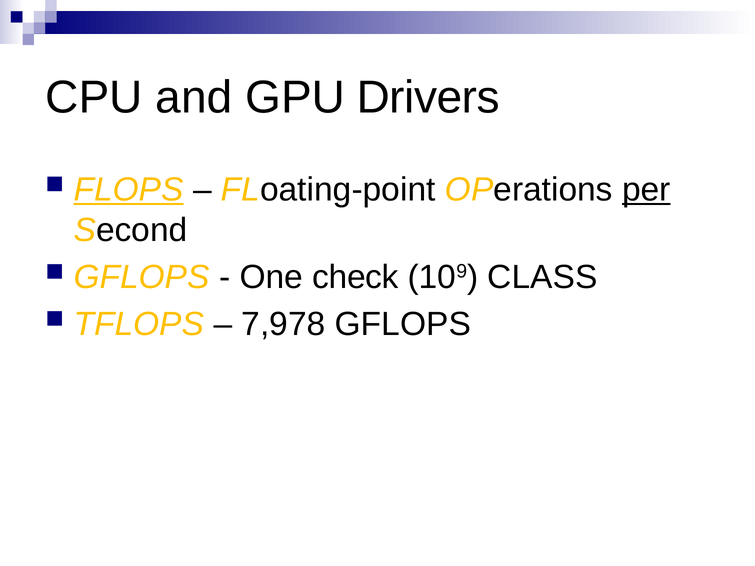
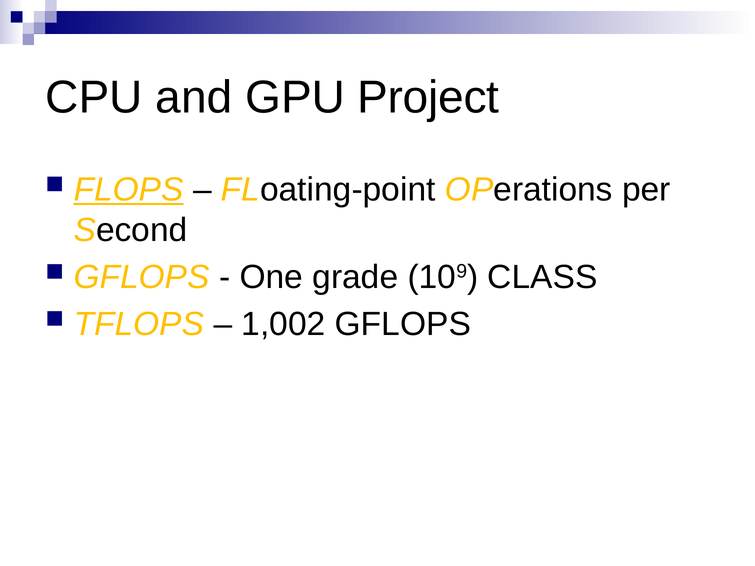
Drivers: Drivers -> Project
per underline: present -> none
check: check -> grade
7,978: 7,978 -> 1,002
